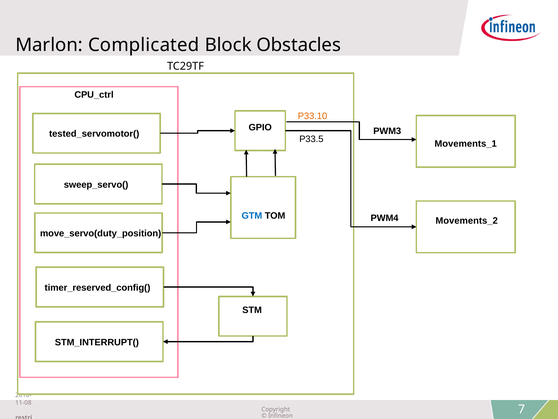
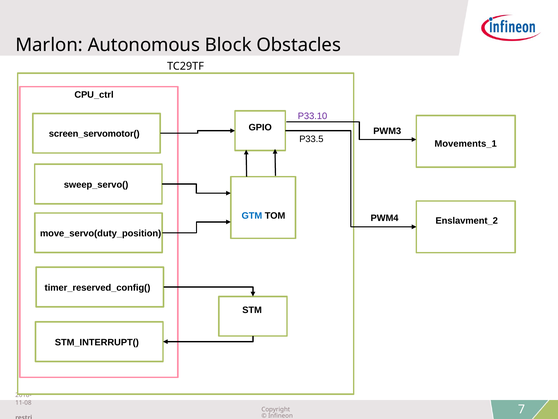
Complicated: Complicated -> Autonomous
P33.10 colour: orange -> purple
tested_servomotor(: tested_servomotor( -> screen_servomotor(
Movements_2: Movements_2 -> Enslavment_2
